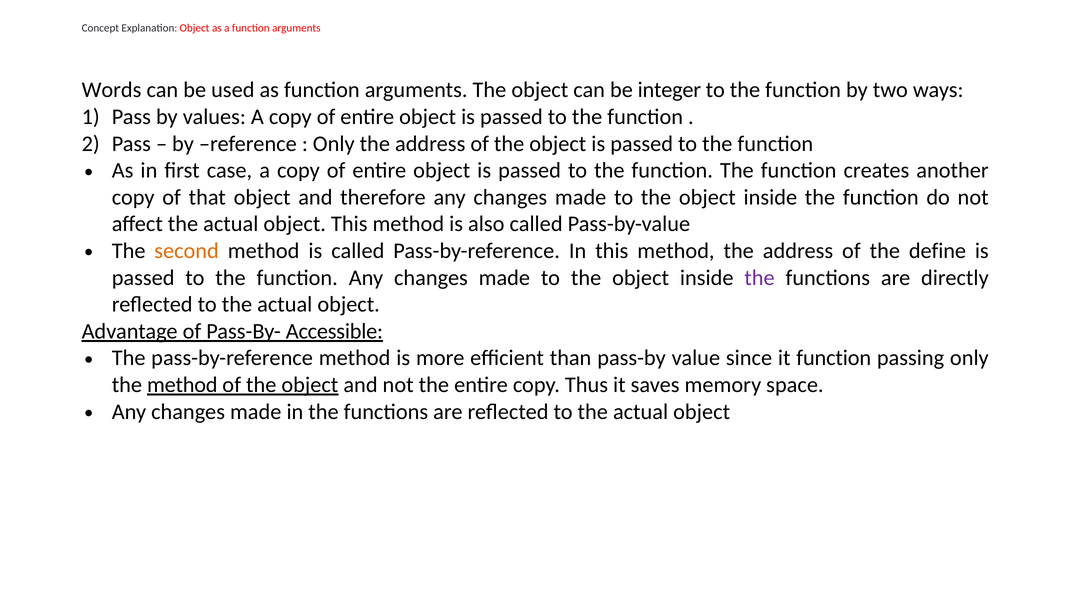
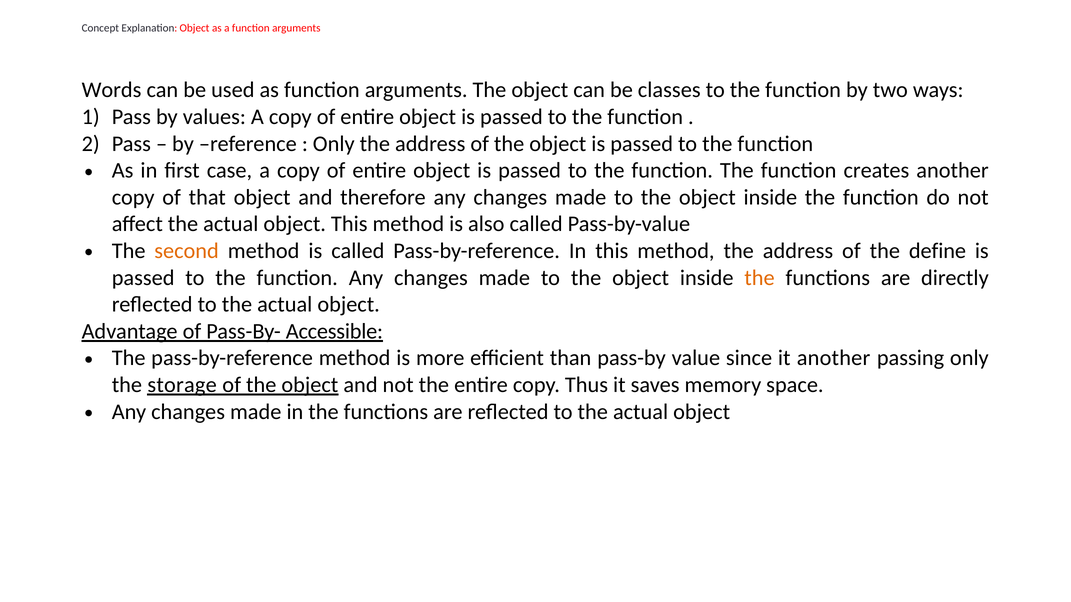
integer: integer -> classes
the at (760, 278) colour: purple -> orange
it function: function -> another
the method: method -> storage
